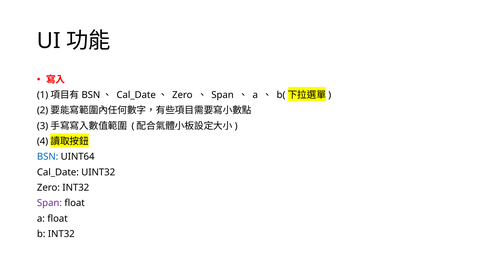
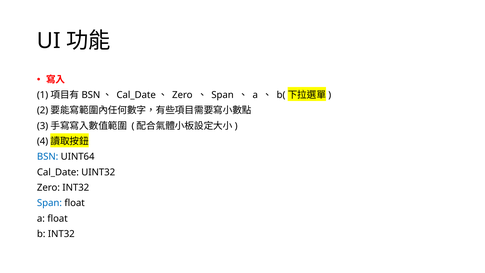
Span at (49, 203) colour: purple -> blue
